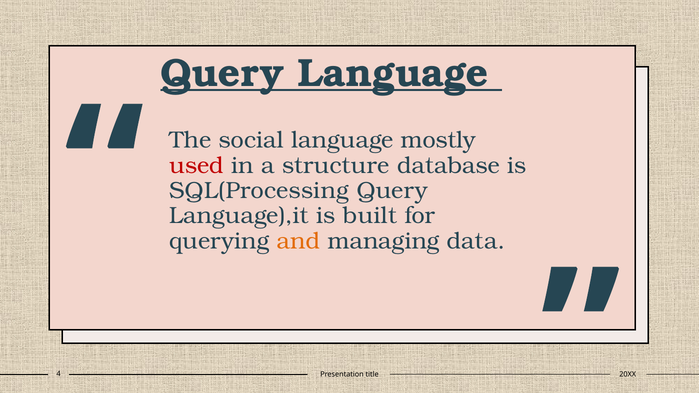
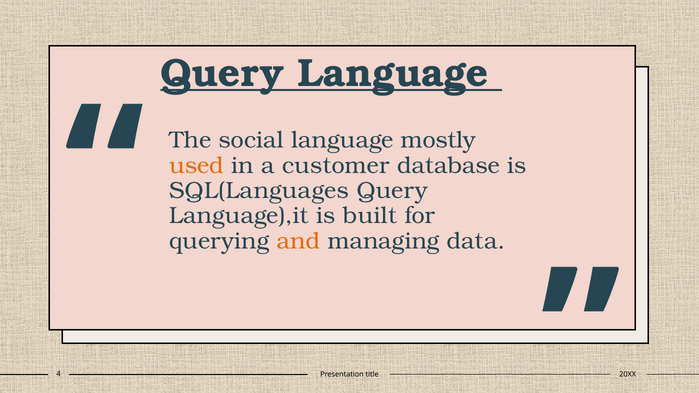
used colour: red -> orange
structure: structure -> customer
SQL(Processing: SQL(Processing -> SQL(Languages
